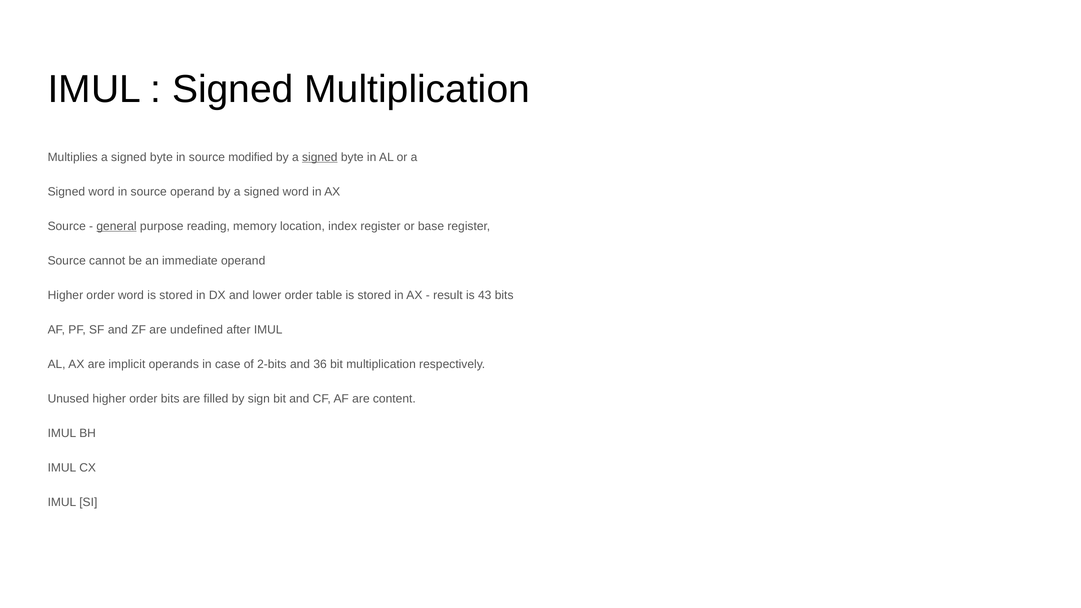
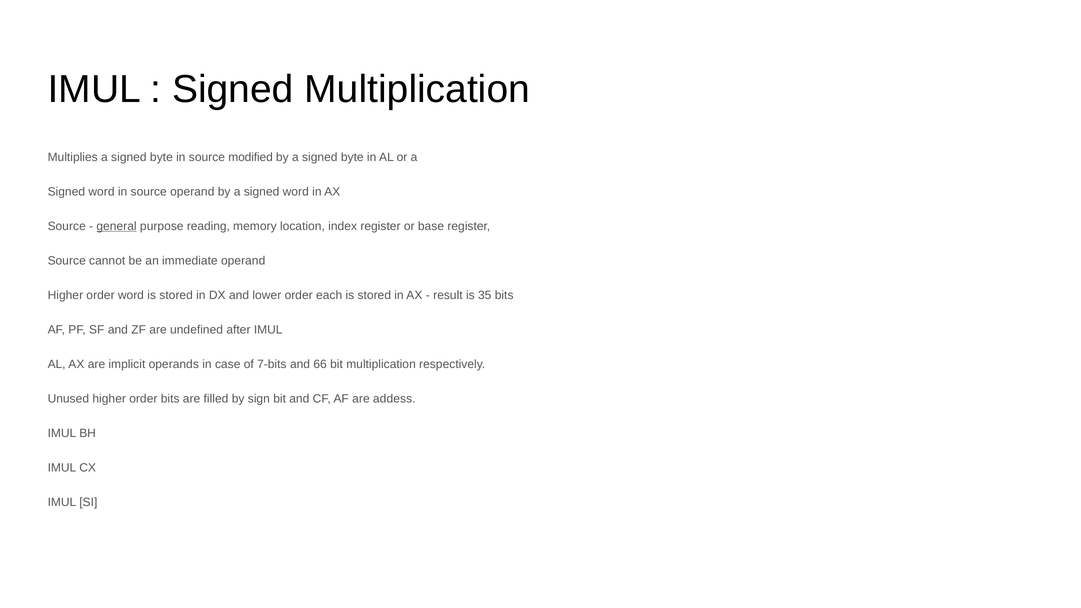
signed at (320, 157) underline: present -> none
table: table -> each
43: 43 -> 35
2-bits: 2-bits -> 7-bits
36: 36 -> 66
content: content -> addess
